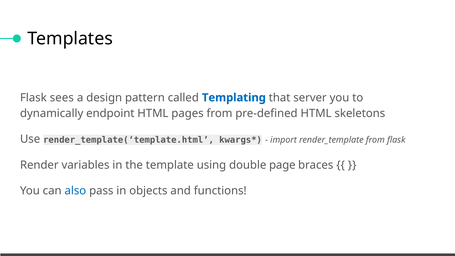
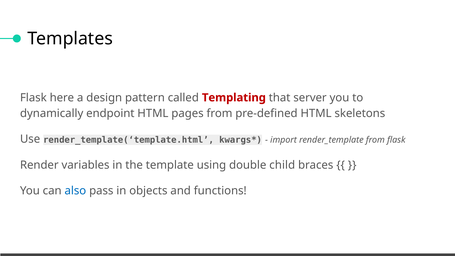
sees: sees -> here
Templating colour: blue -> red
page: page -> child
